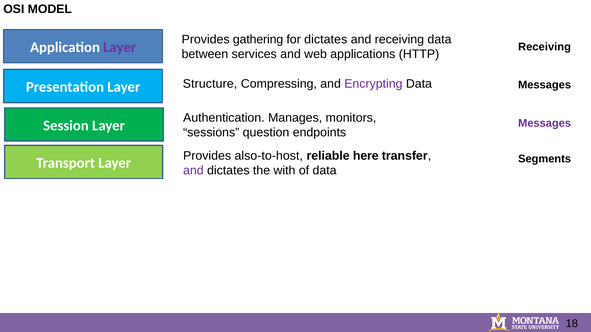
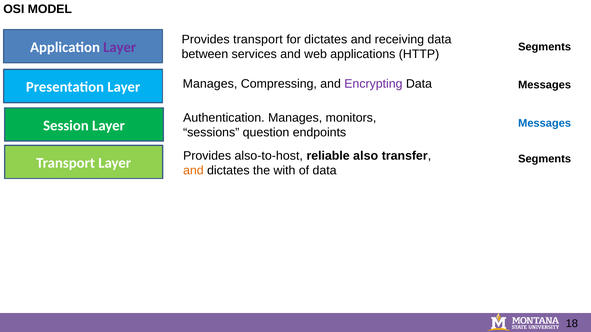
Provides gathering: gathering -> transport
Receiving at (545, 47): Receiving -> Segments
Structure at (210, 84): Structure -> Manages
Messages at (545, 123) colour: purple -> blue
here: here -> also
and at (193, 171) colour: purple -> orange
